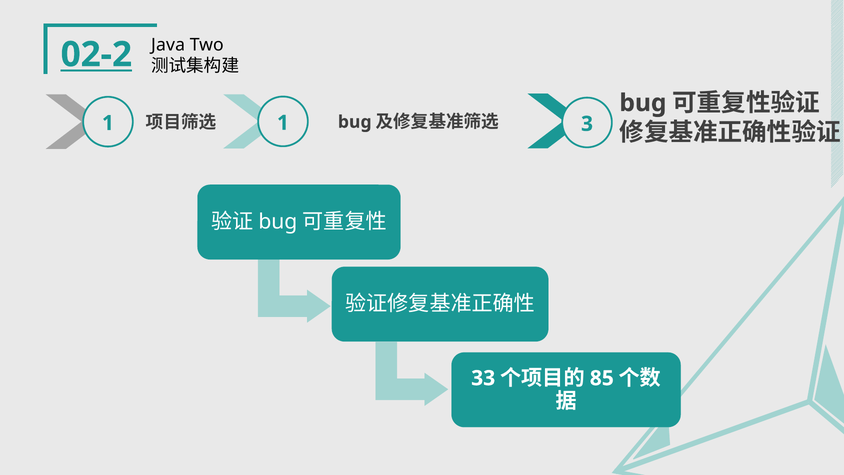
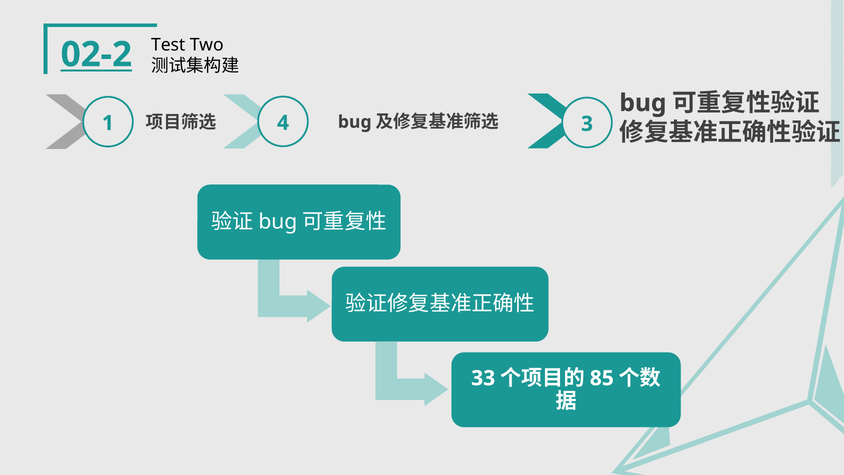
Java: Java -> Test
1 1: 1 -> 4
